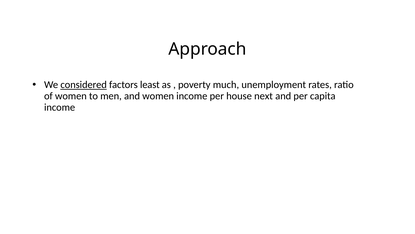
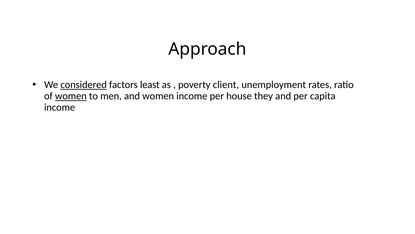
much: much -> client
women at (71, 96) underline: none -> present
next: next -> they
